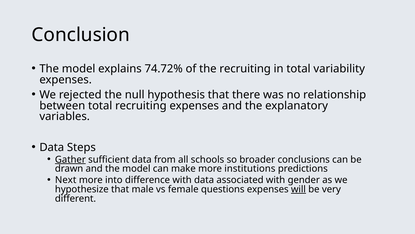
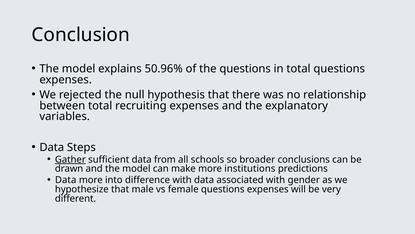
74.72%: 74.72% -> 50.96%
the recruiting: recruiting -> questions
total variability: variability -> questions
Next at (66, 180): Next -> Data
will underline: present -> none
